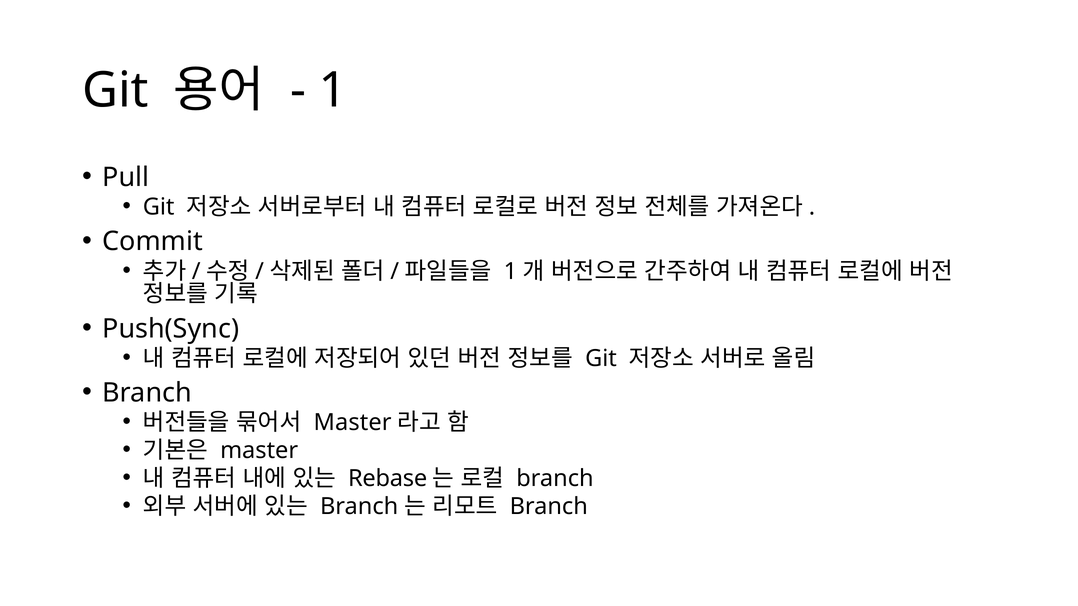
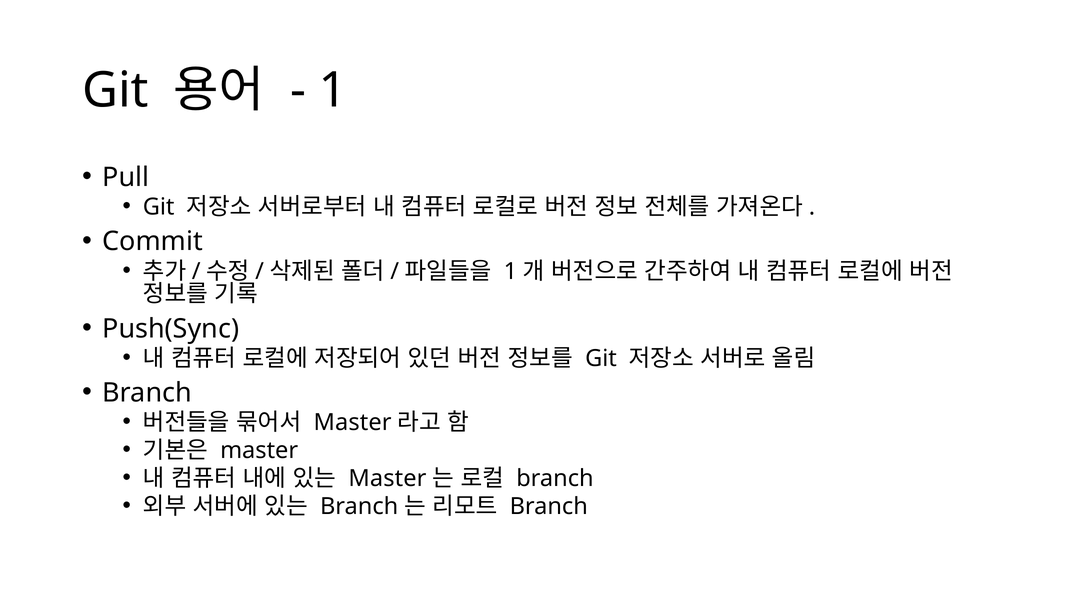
Rebase at (388, 479): Rebase -> Master
